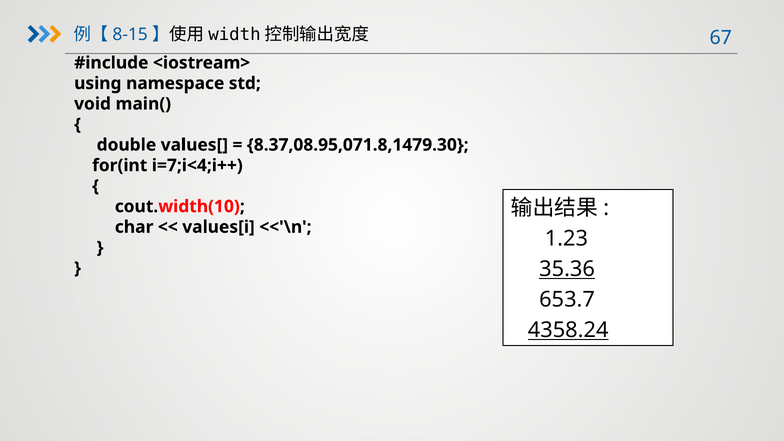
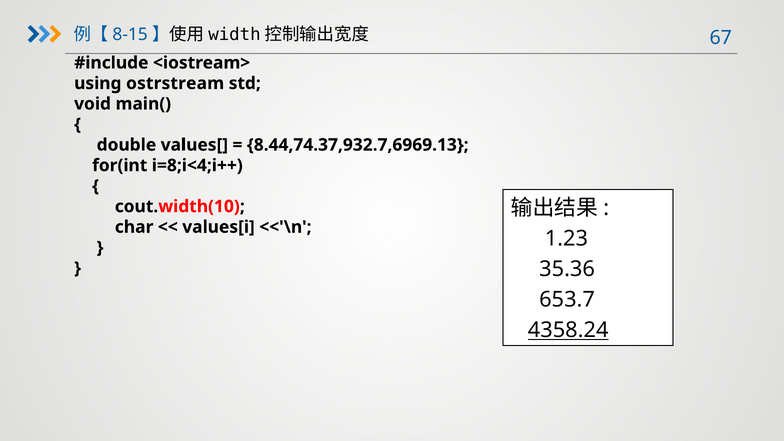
namespace: namespace -> ostrstream
8.37,08.95,071.8,1479.30: 8.37,08.95,071.8,1479.30 -> 8.44,74.37,932.7,6969.13
i=7;i<4;i++: i=7;i<4;i++ -> i=8;i<4;i++
35.36 underline: present -> none
